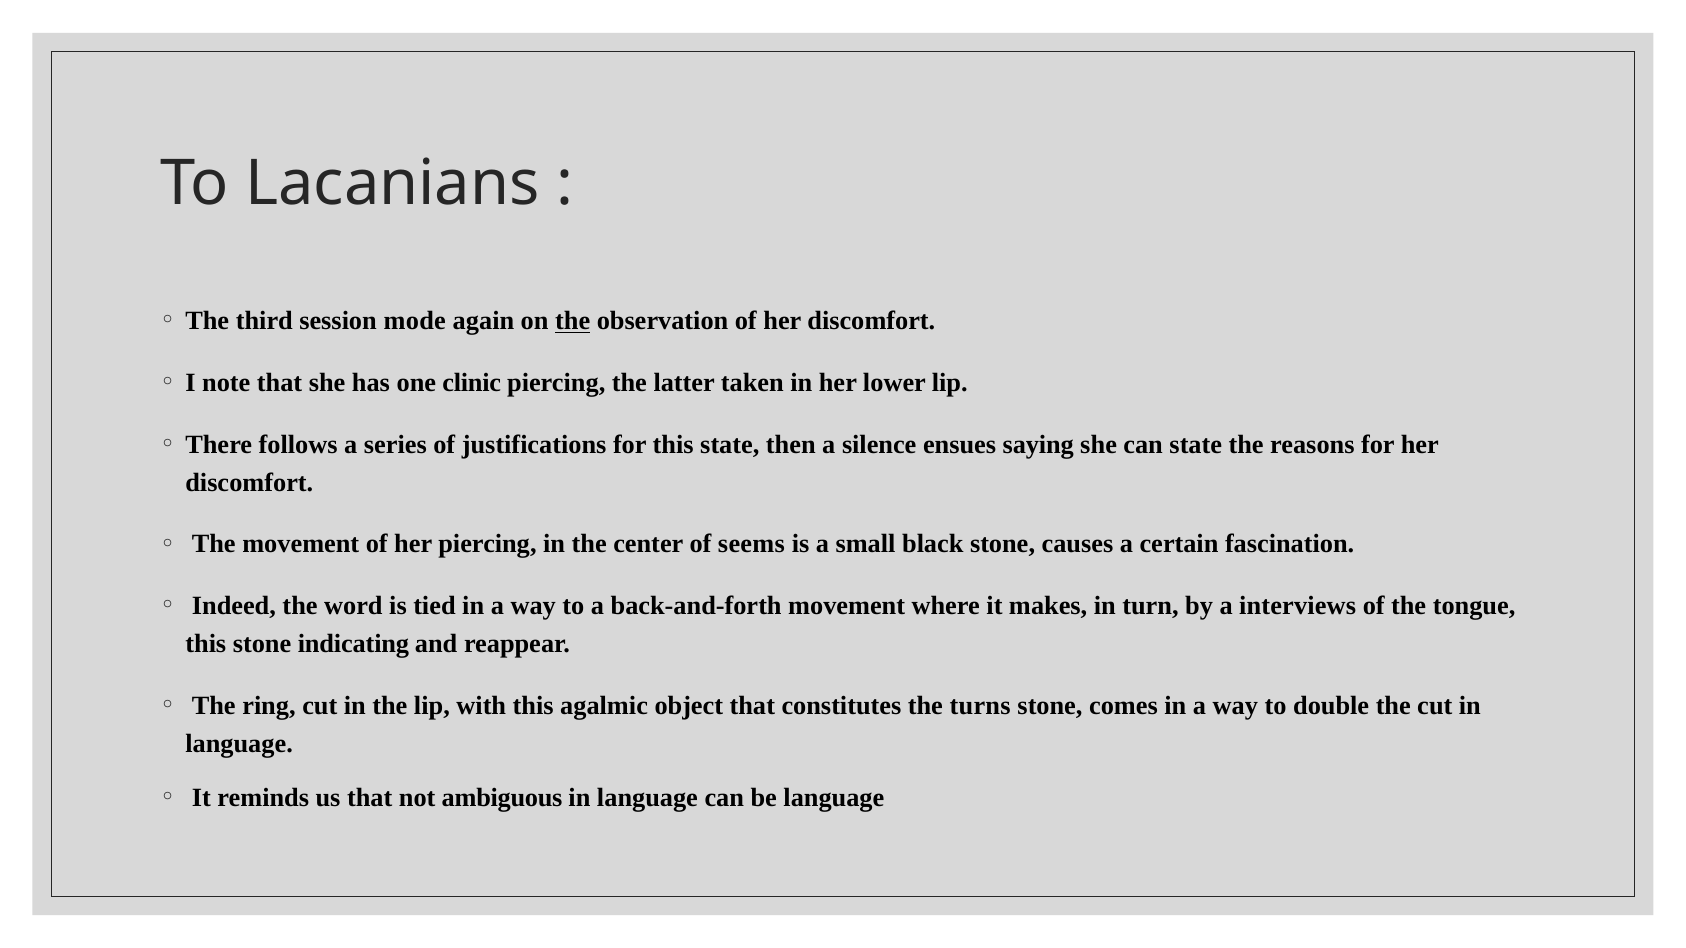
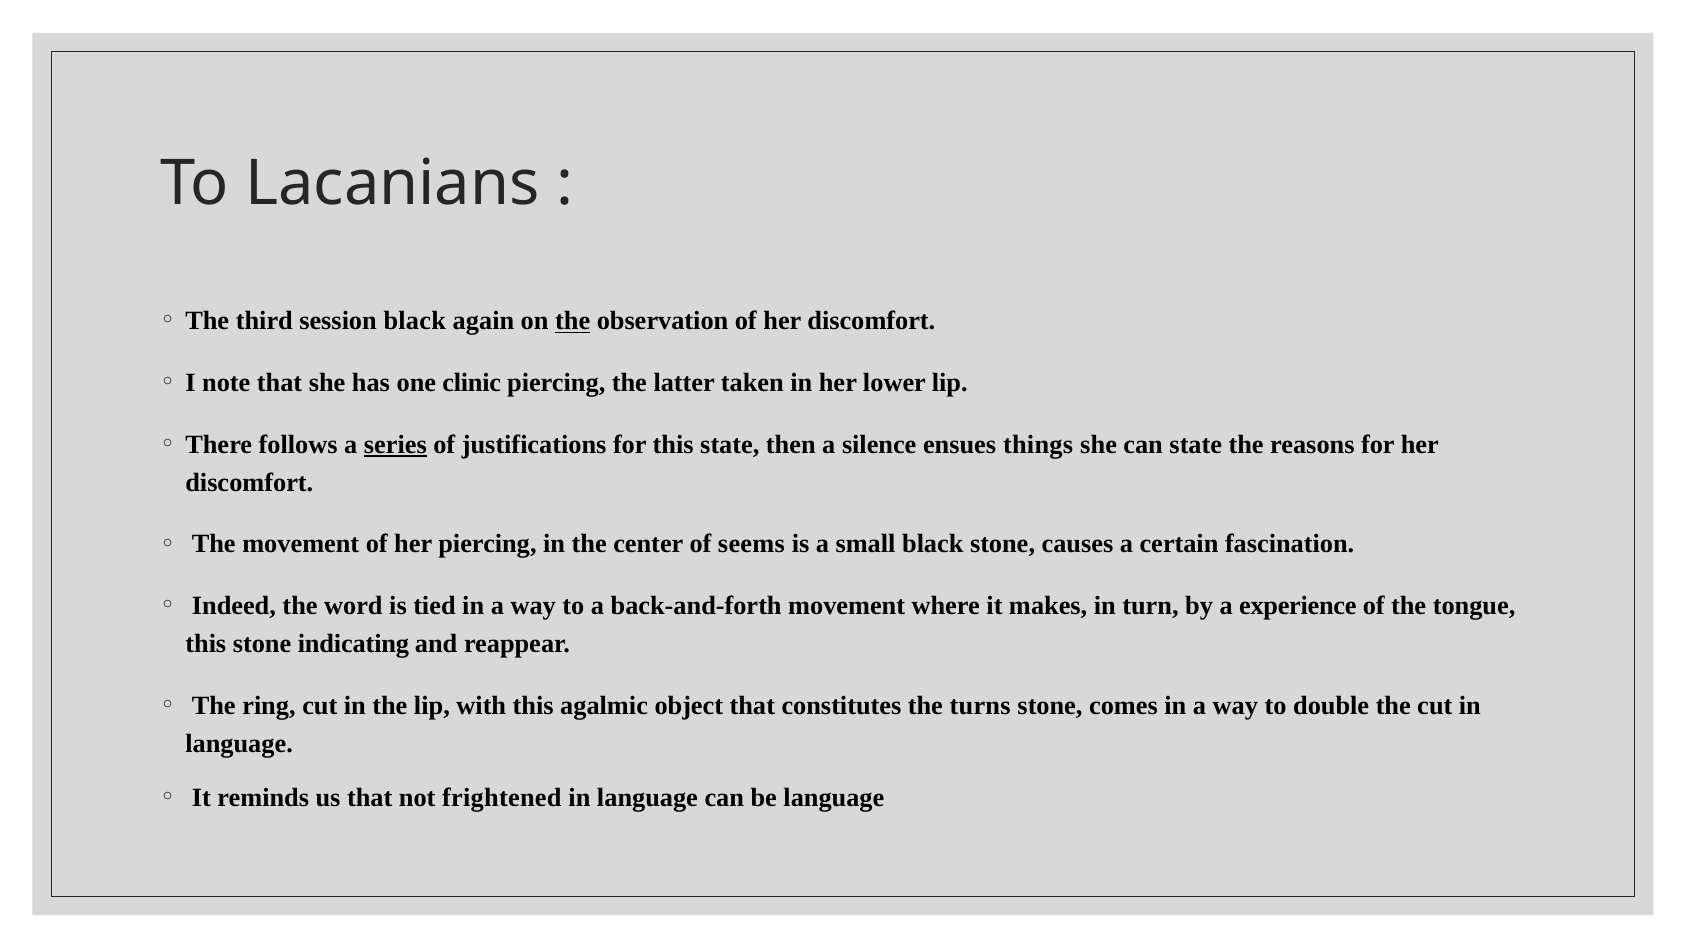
session mode: mode -> black
series underline: none -> present
saying: saying -> things
interviews: interviews -> experience
ambiguous: ambiguous -> frightened
